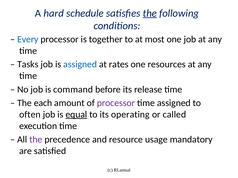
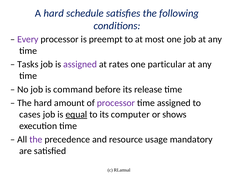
the at (150, 13) underline: present -> none
Every colour: blue -> purple
together: together -> preempt
assigned at (80, 64) colour: blue -> purple
resources: resources -> particular
The each: each -> hard
often: often -> cases
operating: operating -> computer
called: called -> shows
